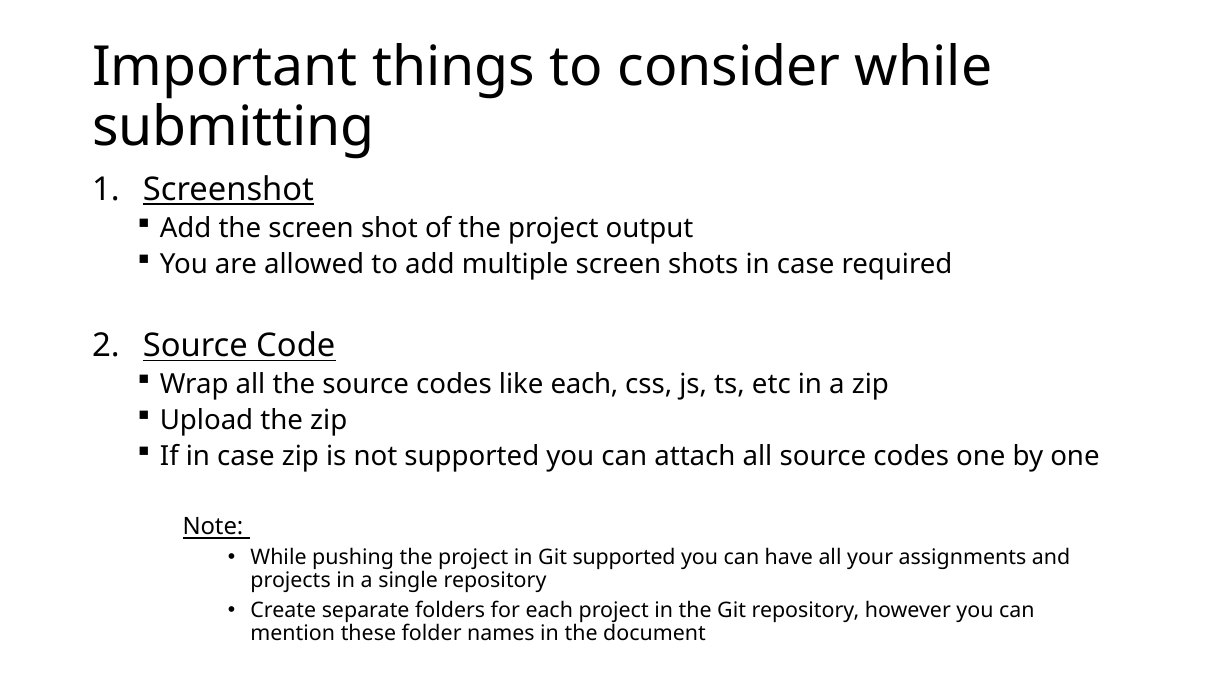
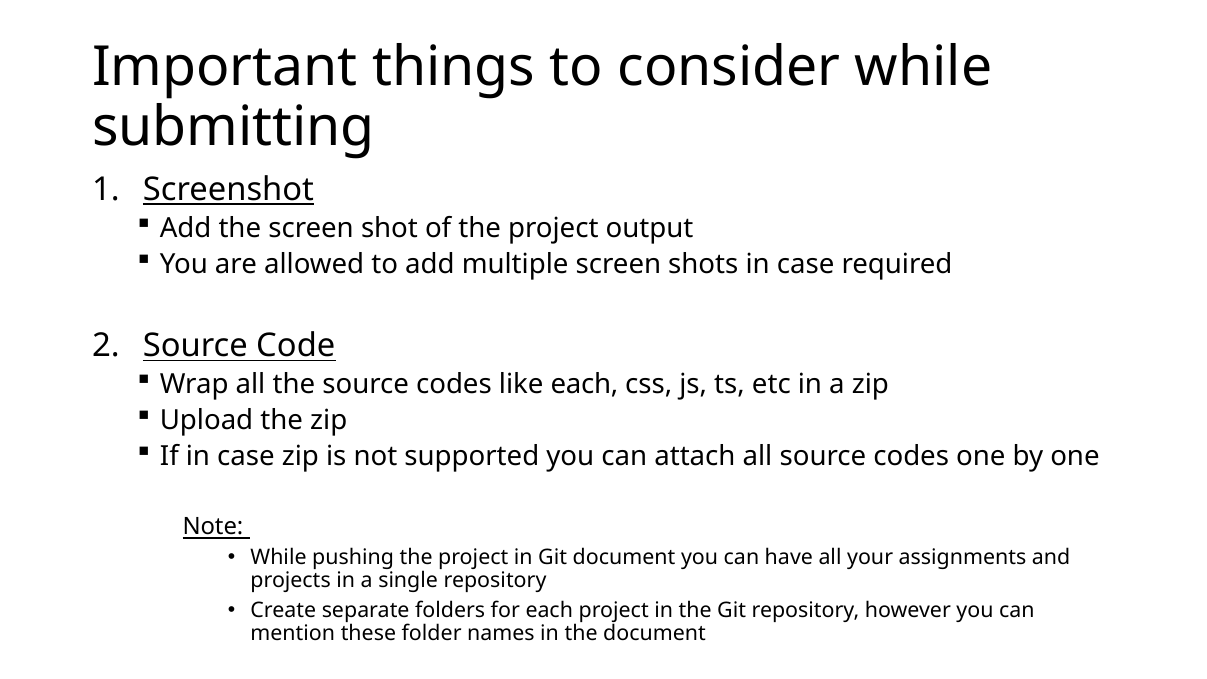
Git supported: supported -> document
